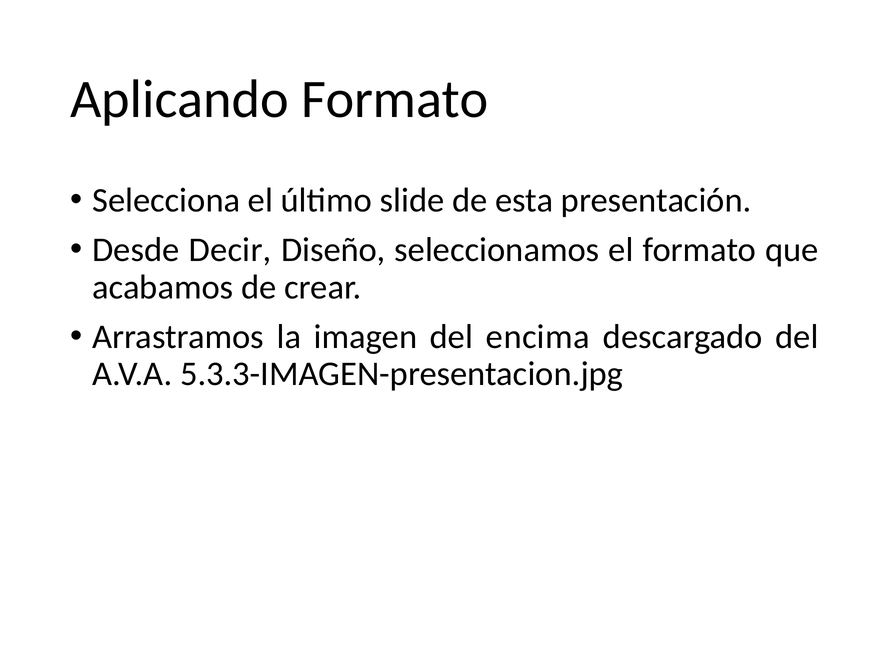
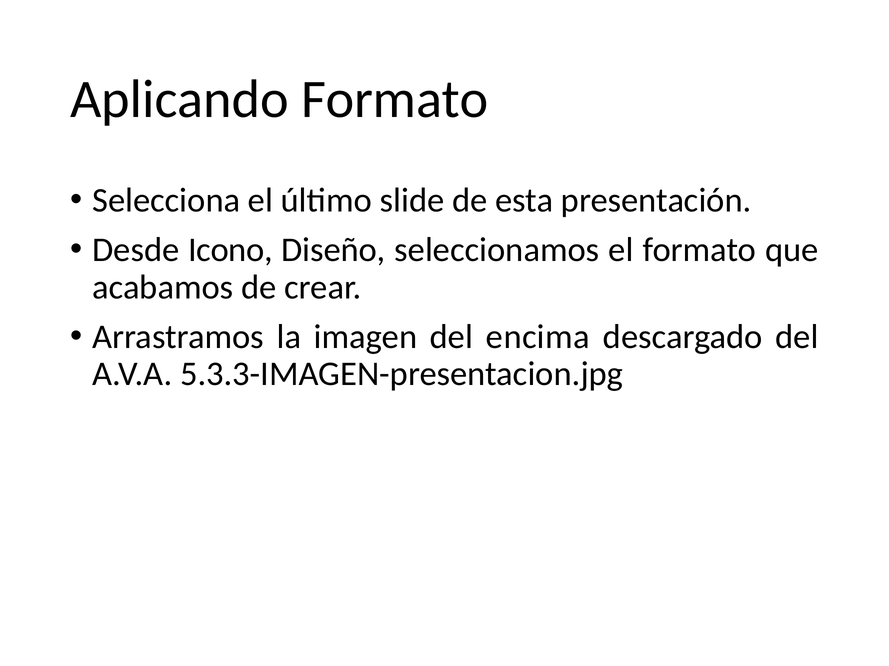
Decir: Decir -> Icono
